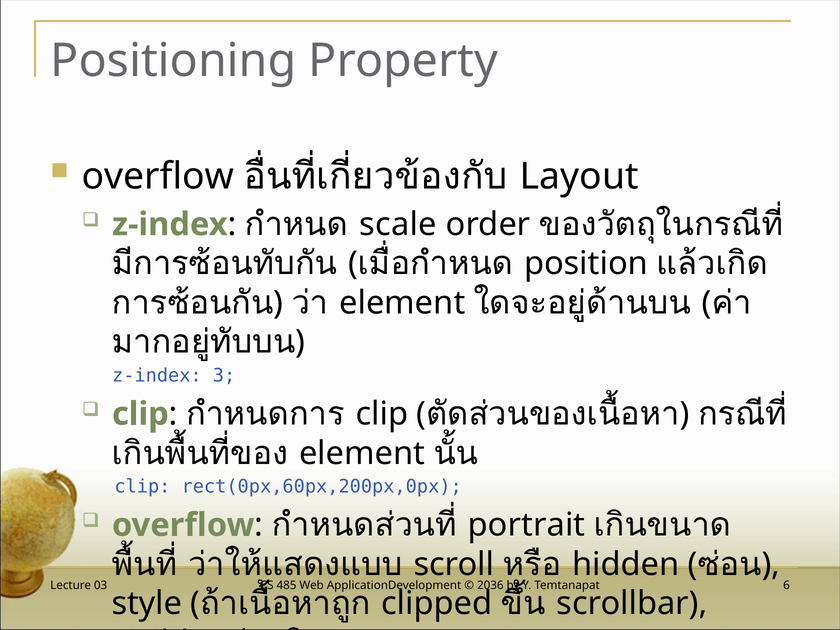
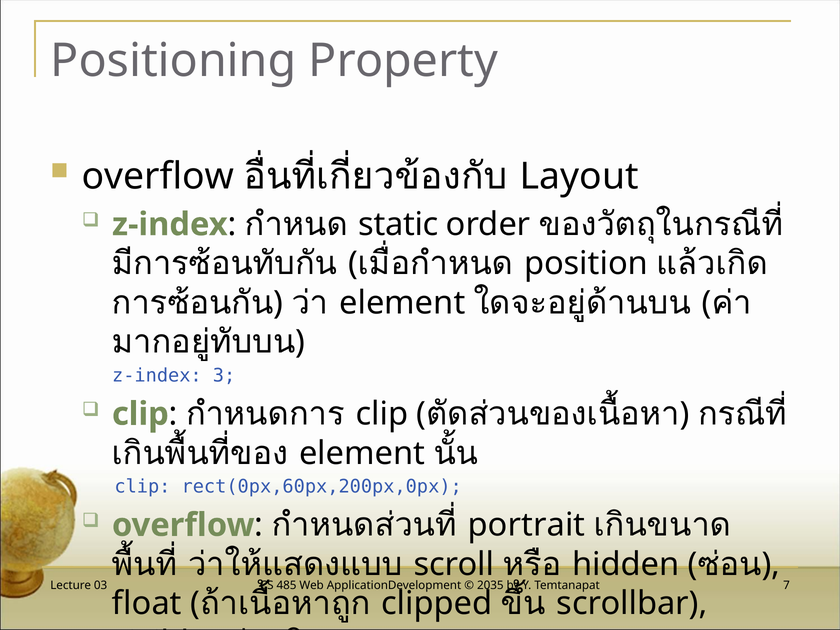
scale: scale -> static
2036: 2036 -> 2035
6: 6 -> 7
style: style -> float
